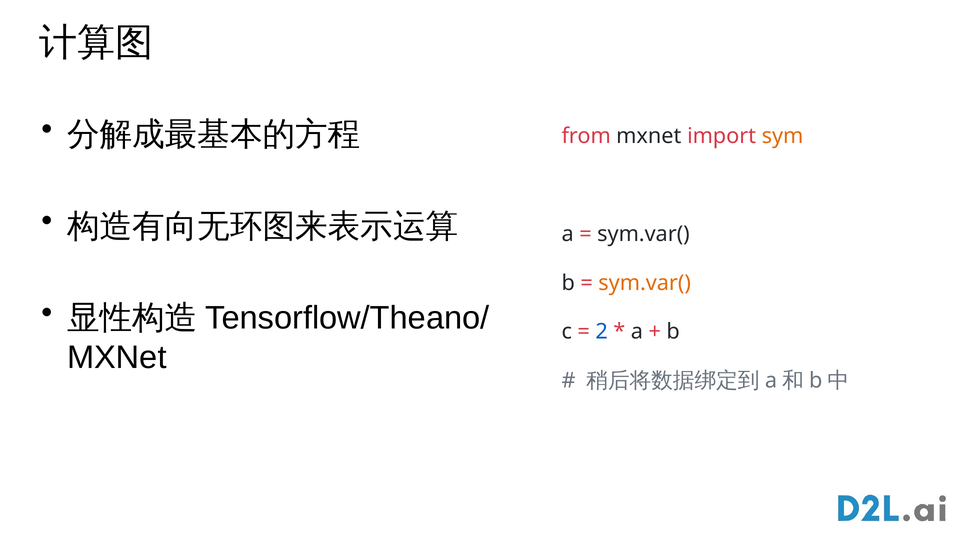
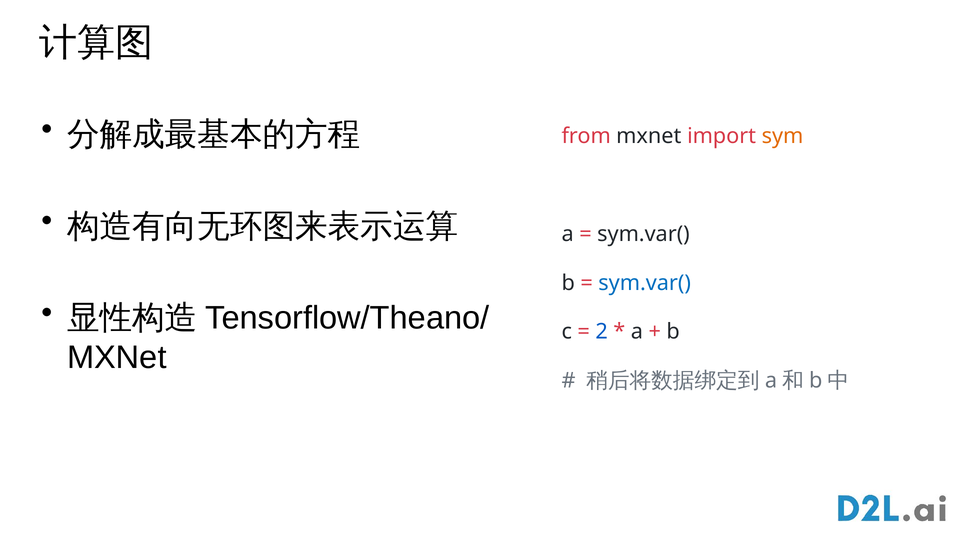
sym.var( at (645, 283) colour: orange -> blue
